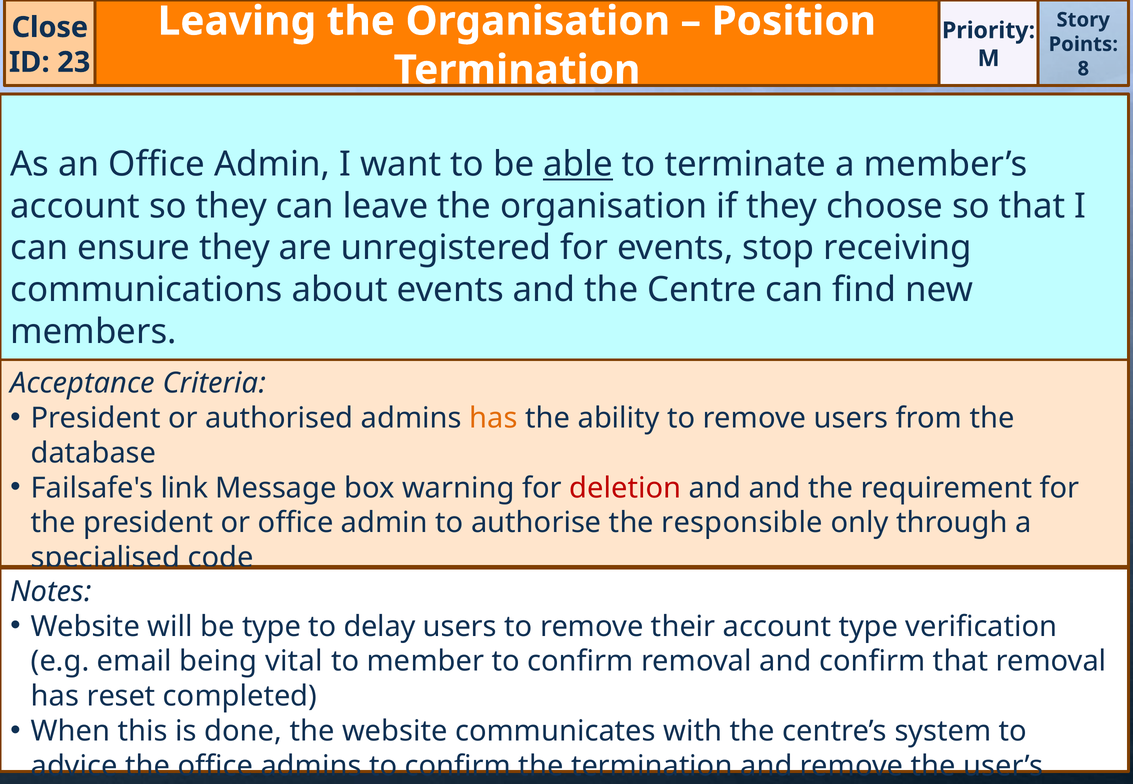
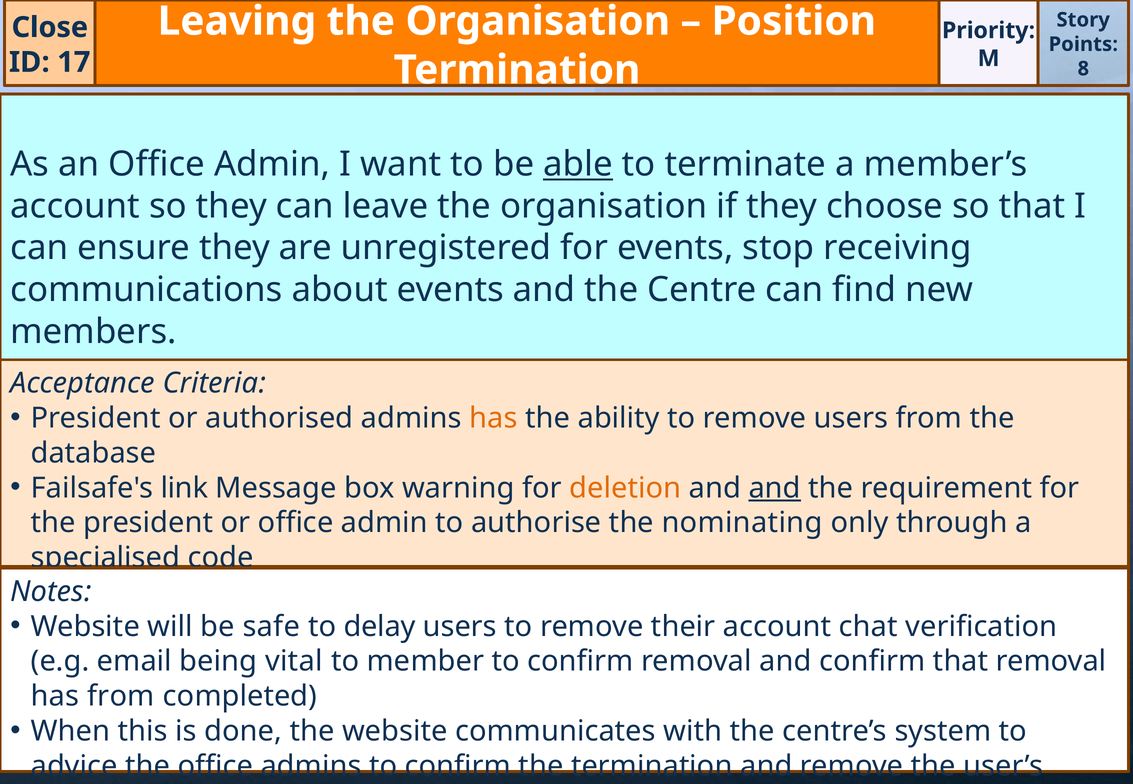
23: 23 -> 17
deletion colour: red -> orange
and at (775, 488) underline: none -> present
responsible: responsible -> nominating
be type: type -> safe
account type: type -> chat
has reset: reset -> from
